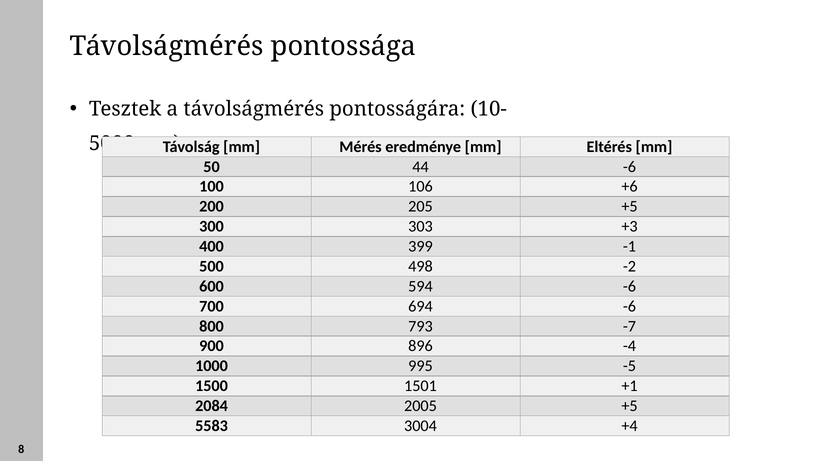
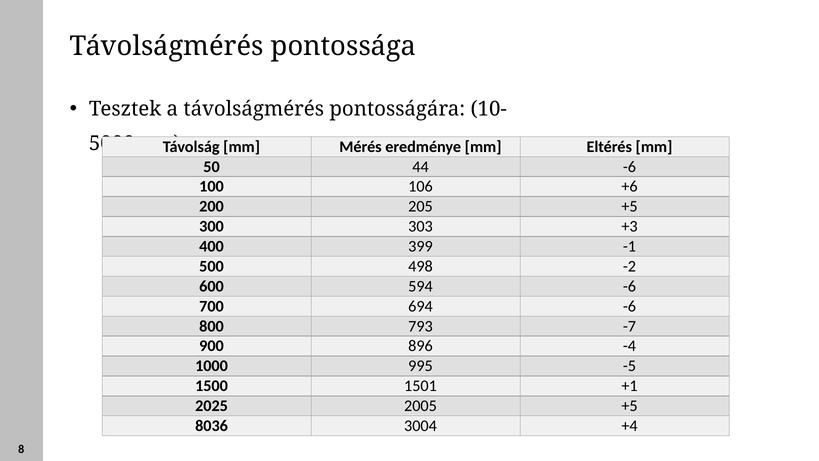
2084: 2084 -> 2025
5583: 5583 -> 8036
